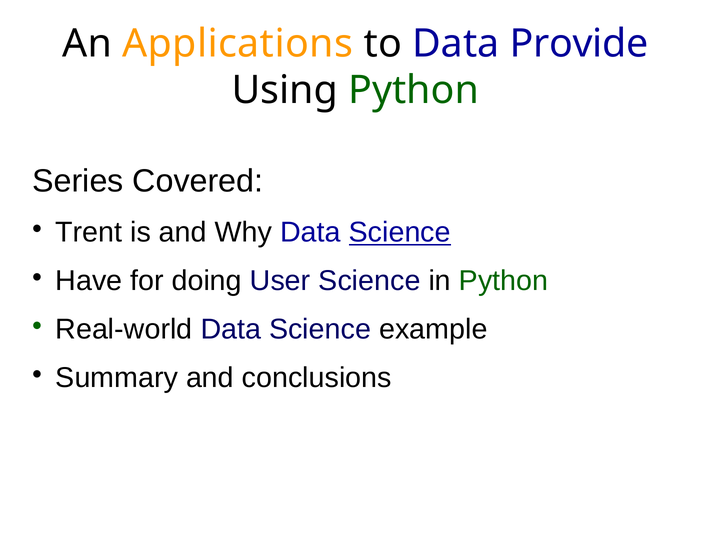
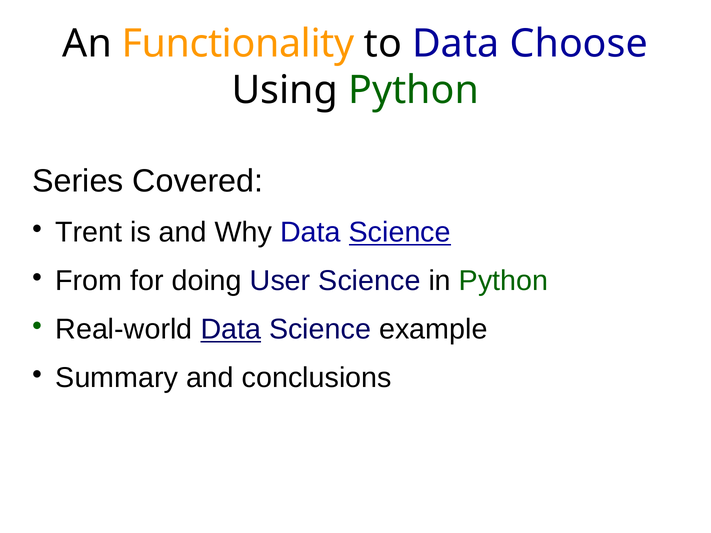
Applications: Applications -> Functionality
Provide: Provide -> Choose
Have: Have -> From
Data at (231, 329) underline: none -> present
